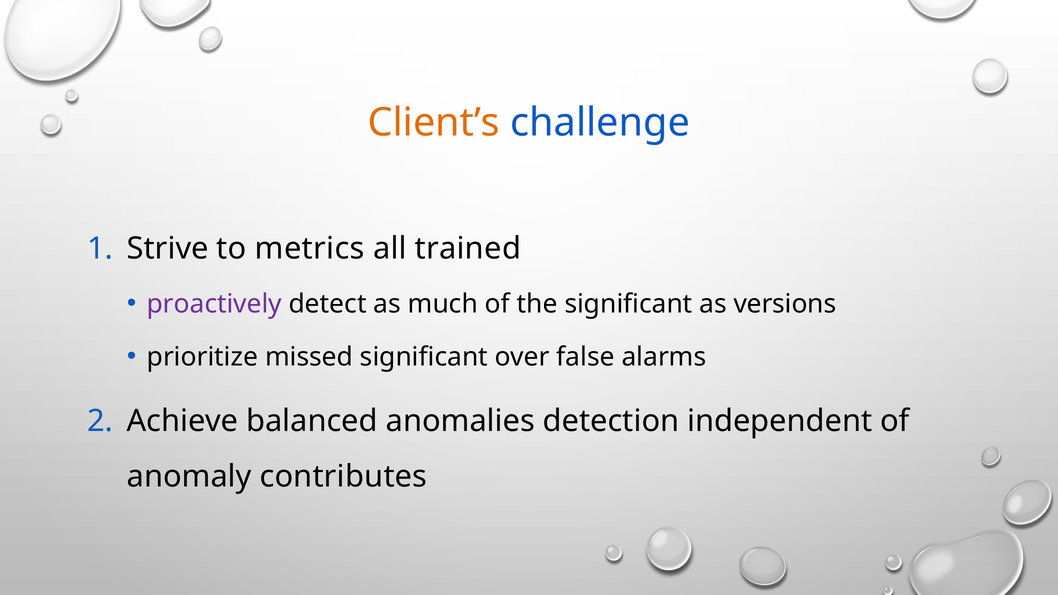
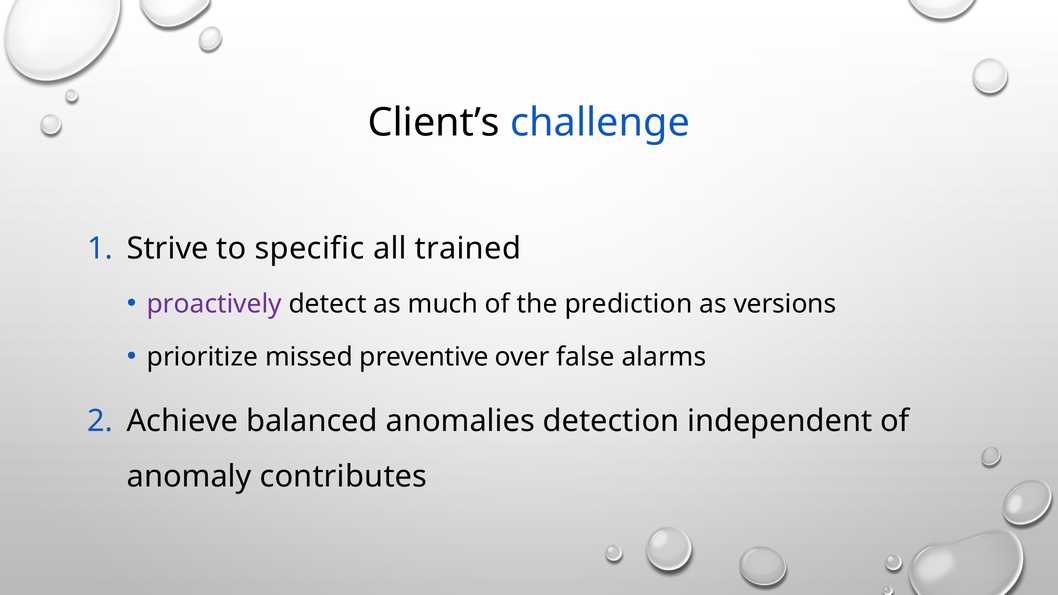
Client’s colour: orange -> black
metrics: metrics -> specific
the significant: significant -> prediction
missed significant: significant -> preventive
